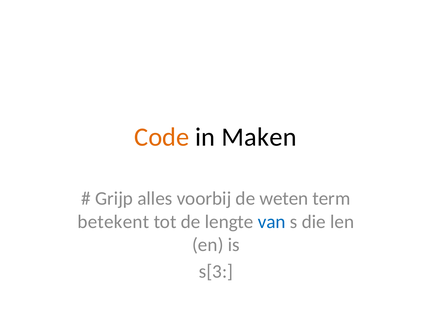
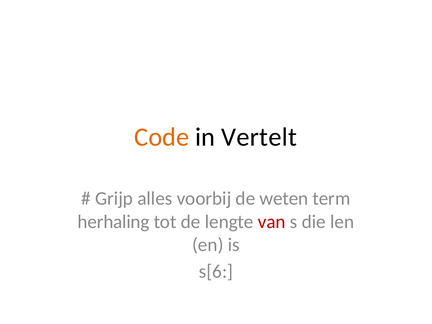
Maken: Maken -> Vertelt
betekent: betekent -> herhaling
van colour: blue -> red
s[3: s[3 -> s[6
